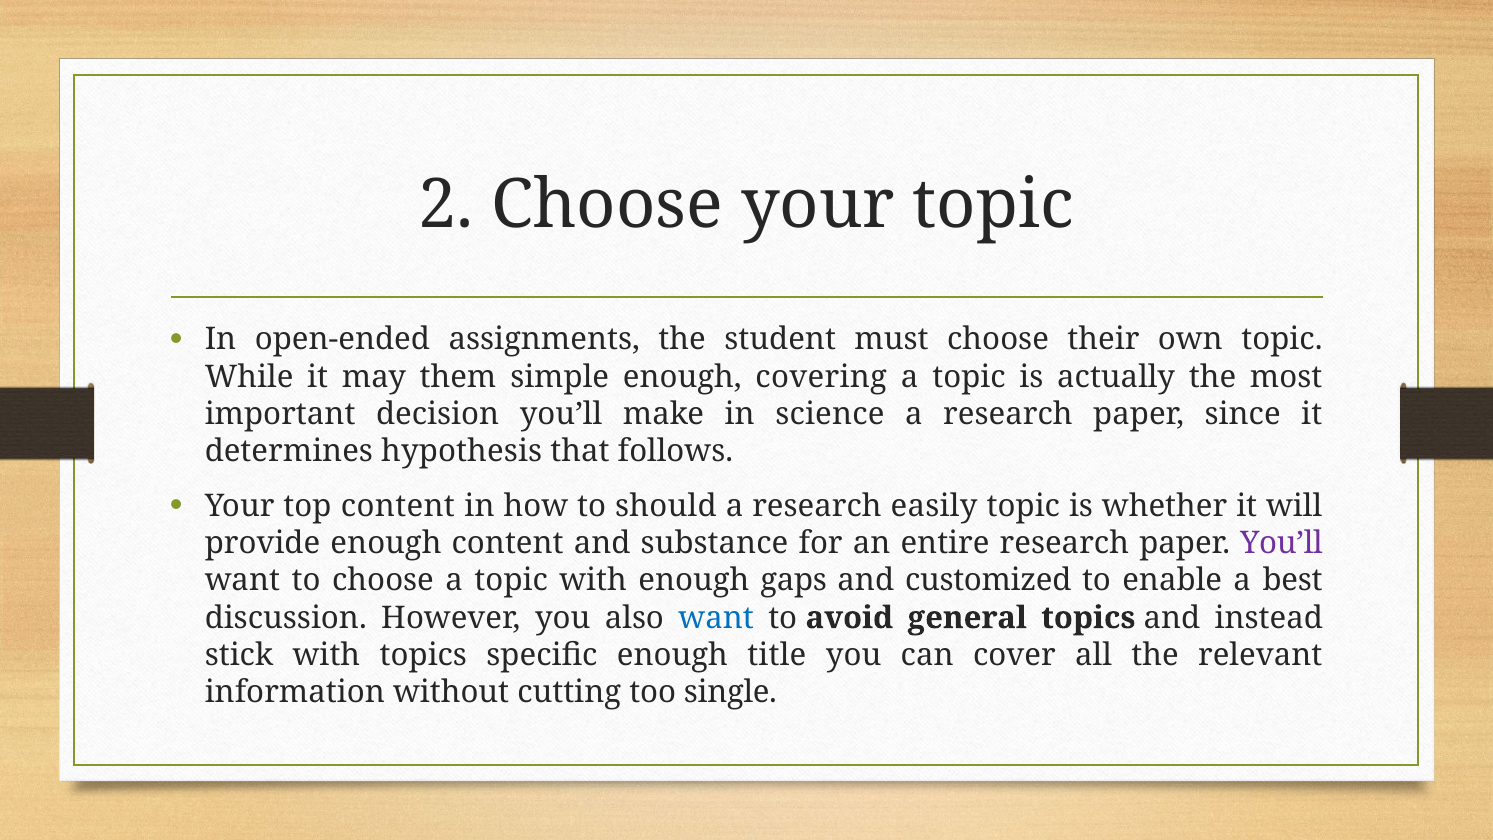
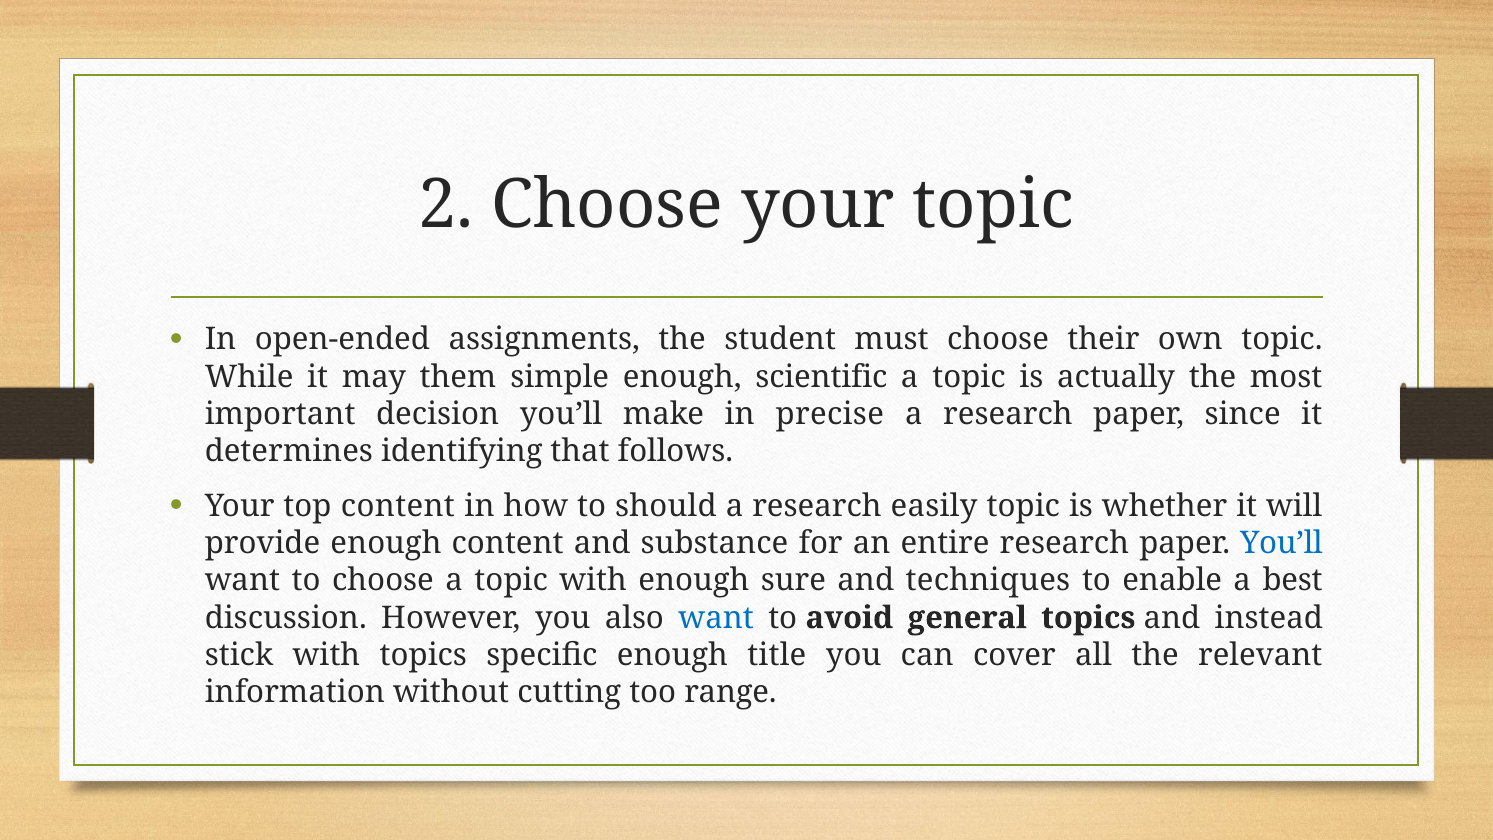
covering: covering -> scientific
science: science -> precise
hypothesis: hypothesis -> identifying
You’ll at (1281, 543) colour: purple -> blue
gaps: gaps -> sure
customized: customized -> techniques
single: single -> range
